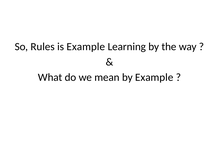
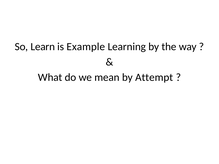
Rules: Rules -> Learn
by Example: Example -> Attempt
